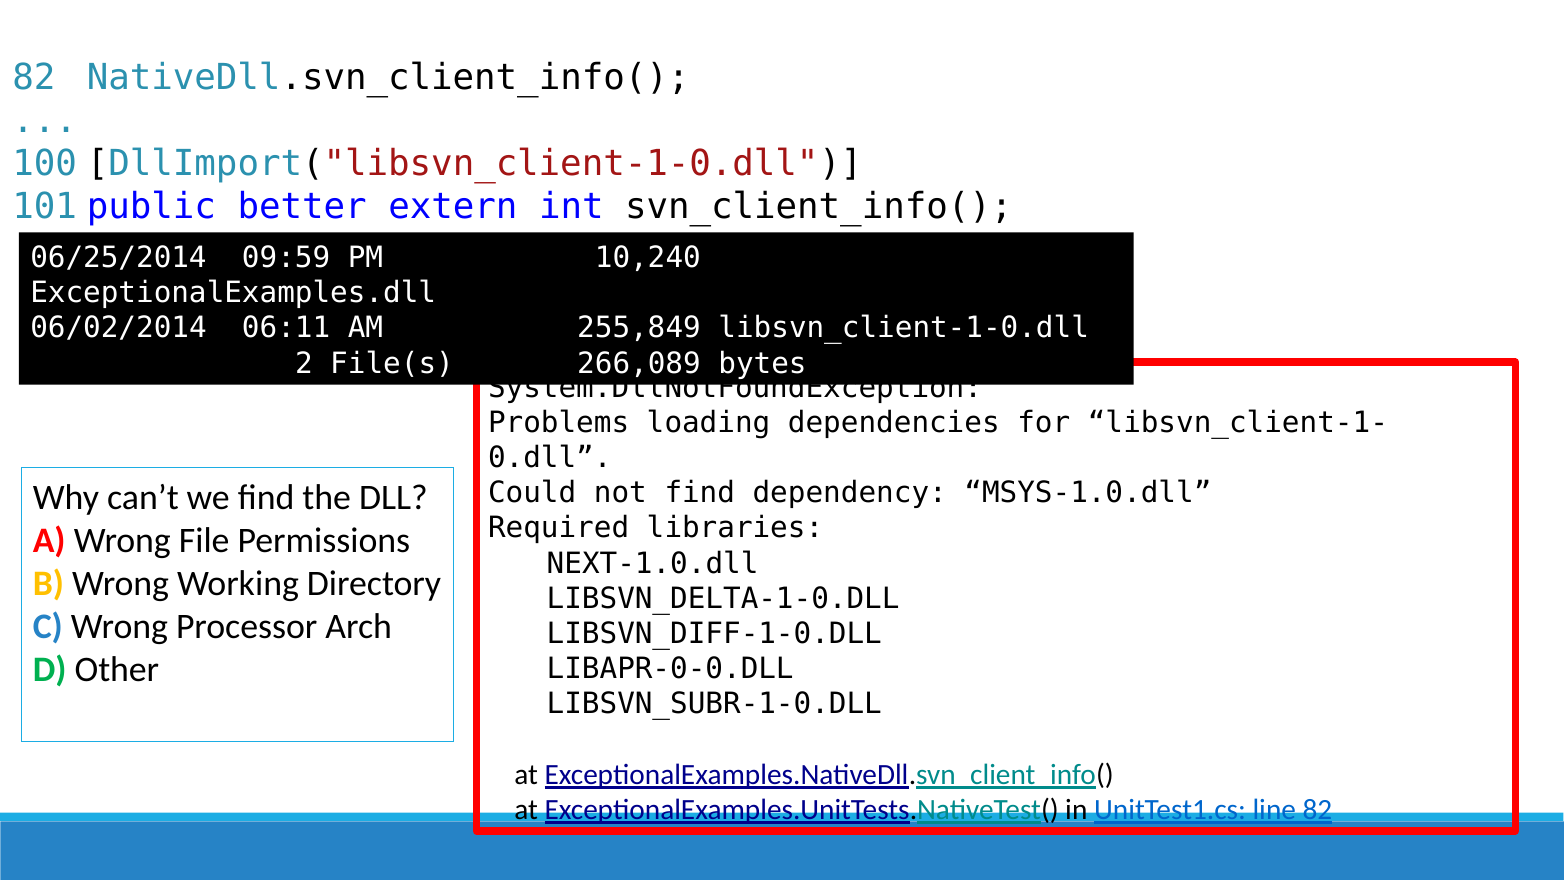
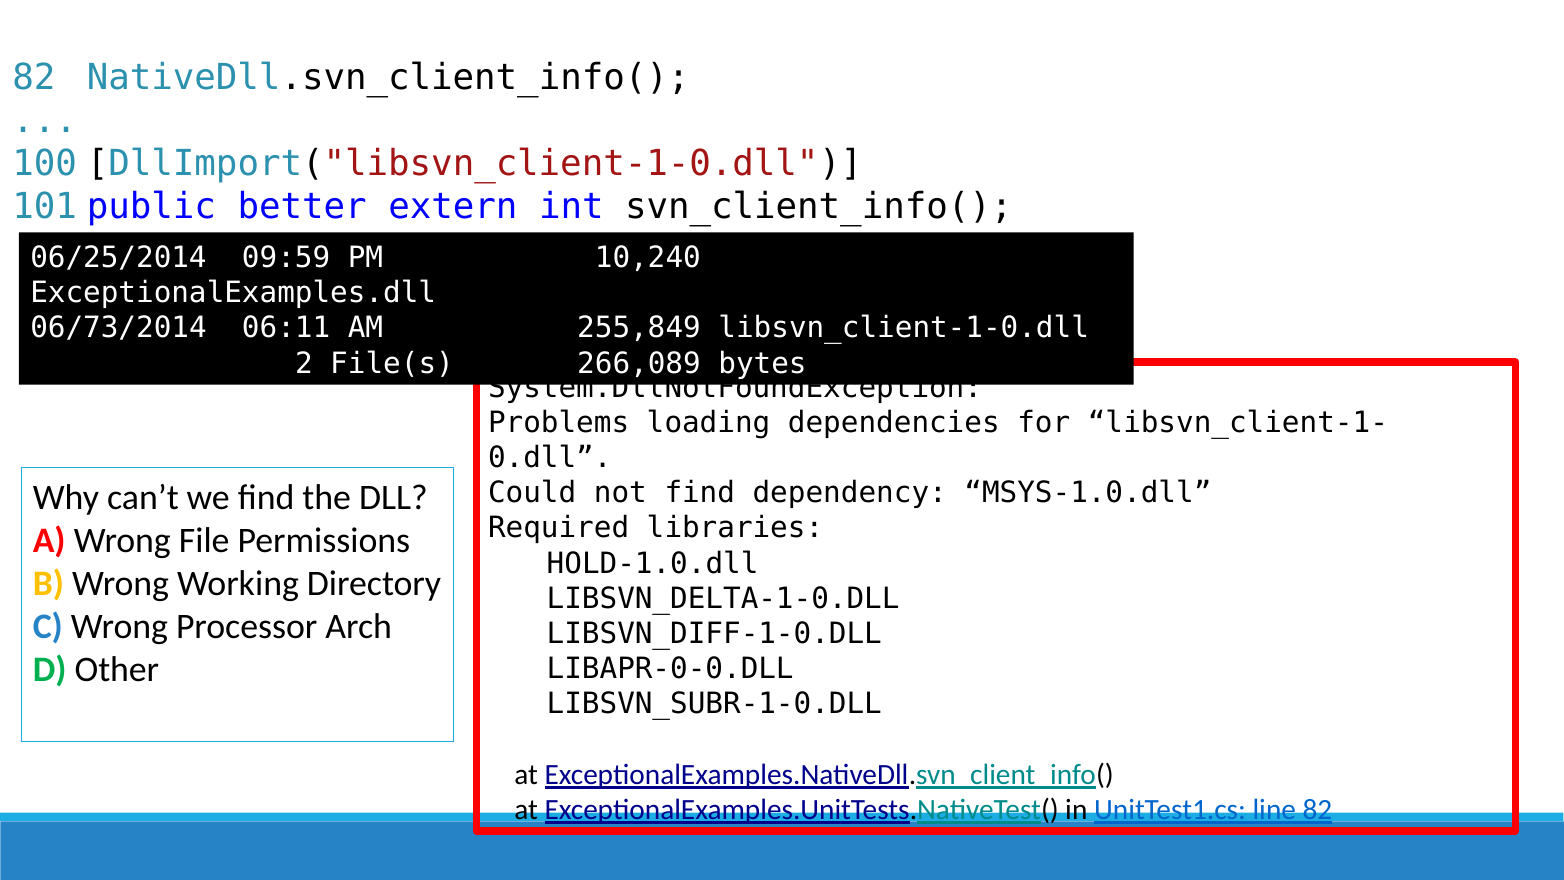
06/02/2014: 06/02/2014 -> 06/73/2014
NEXT-1.0.dll: NEXT-1.0.dll -> HOLD-1.0.dll
